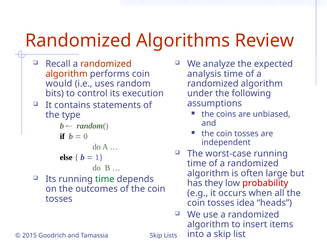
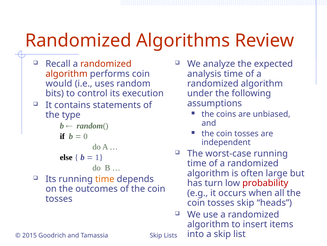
time at (105, 179) colour: green -> orange
they: they -> turn
tosses idea: idea -> skip
